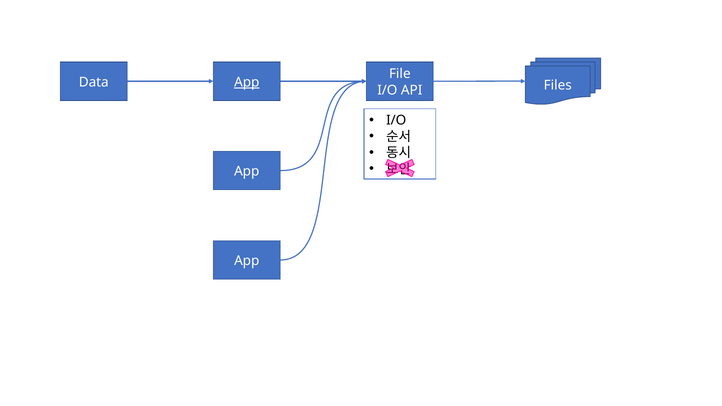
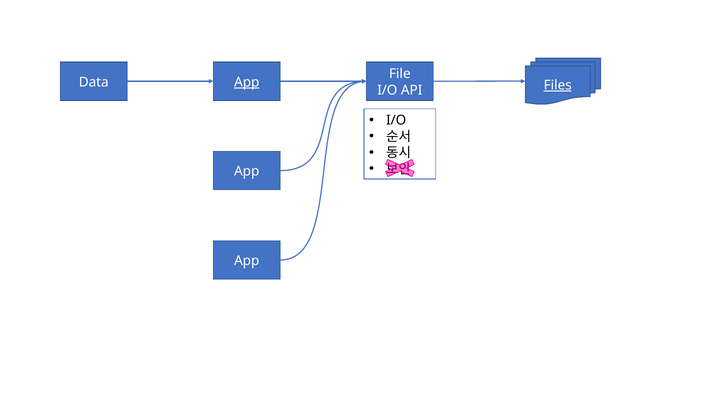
Files underline: none -> present
